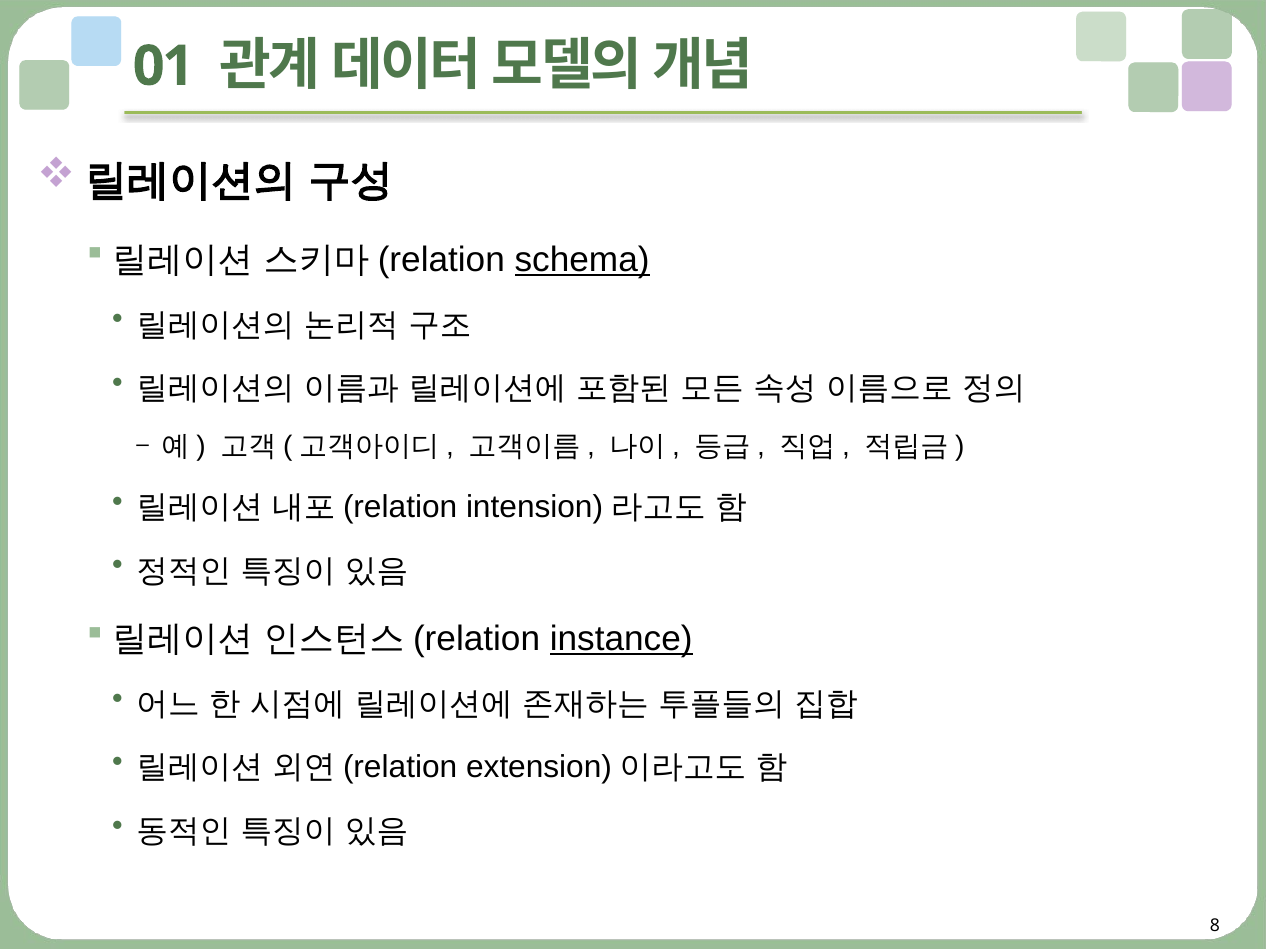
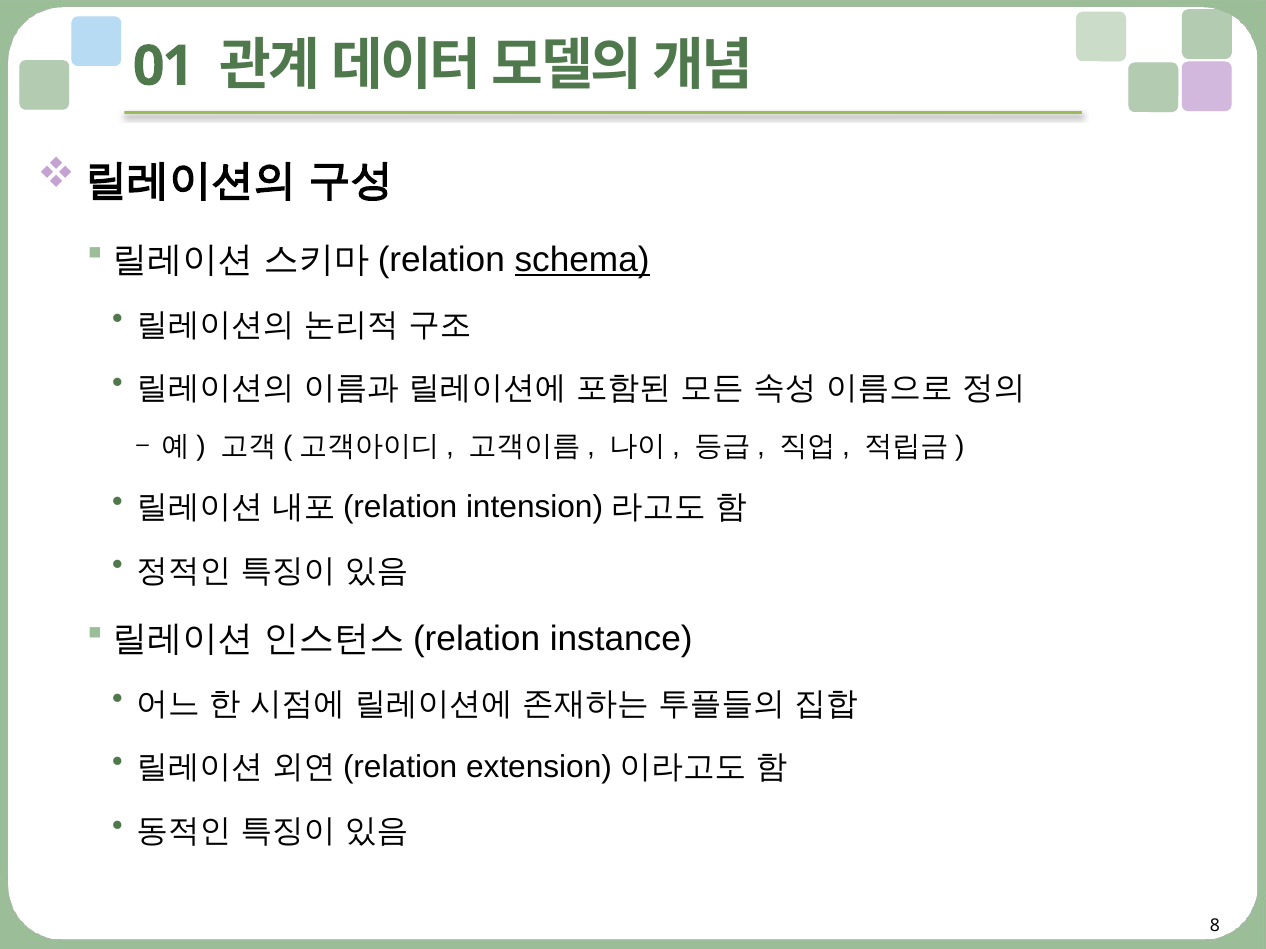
instance underline: present -> none
